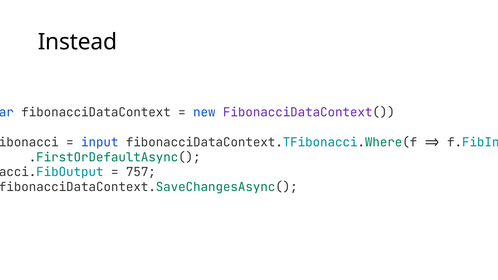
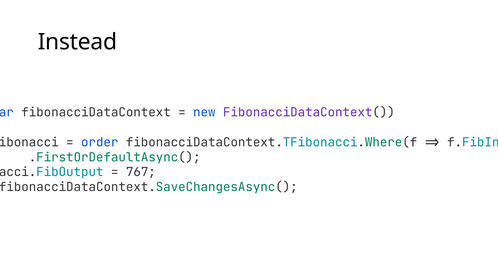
input: input -> order
757: 757 -> 767
